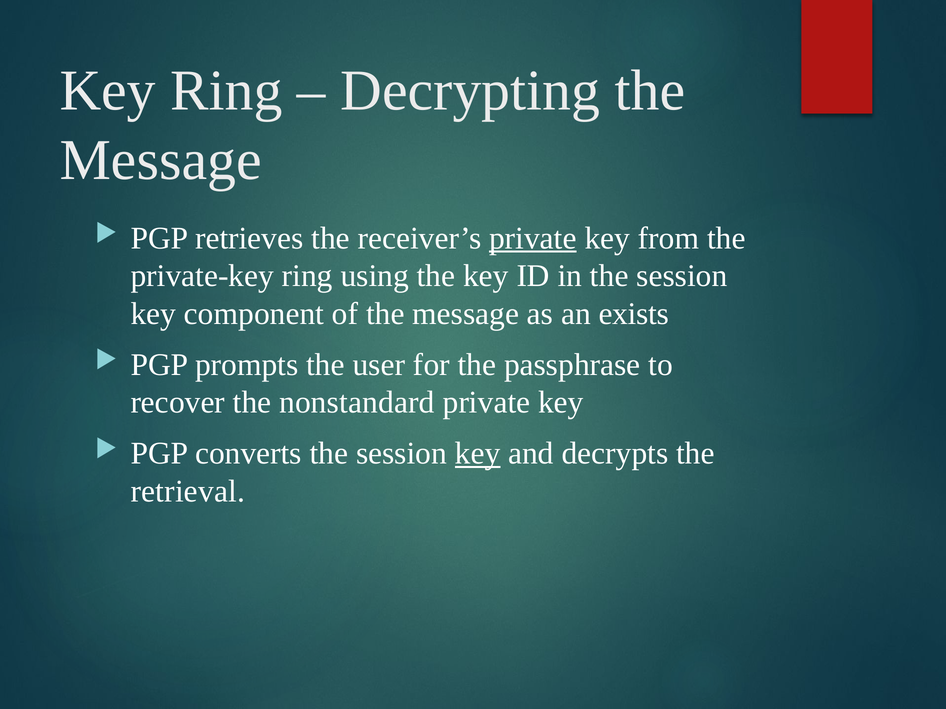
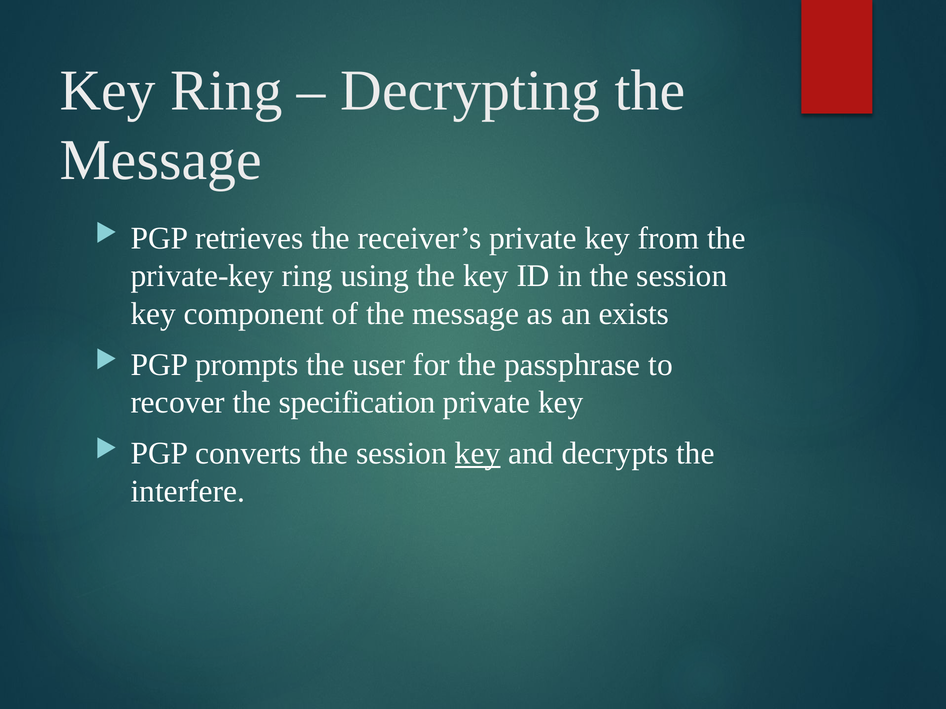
private at (533, 238) underline: present -> none
nonstandard: nonstandard -> specification
retrieval: retrieval -> interfere
